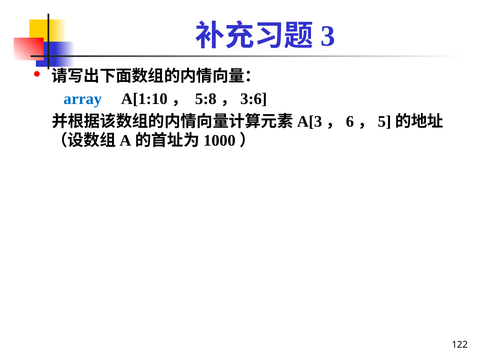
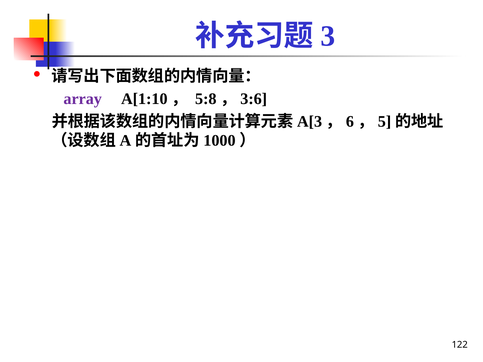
array colour: blue -> purple
